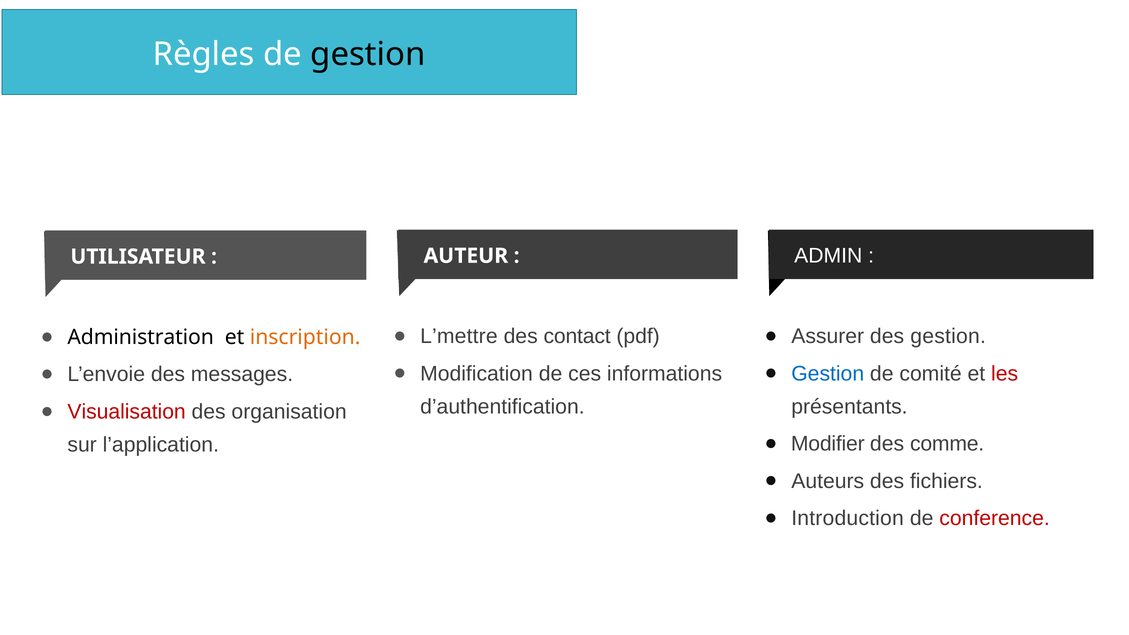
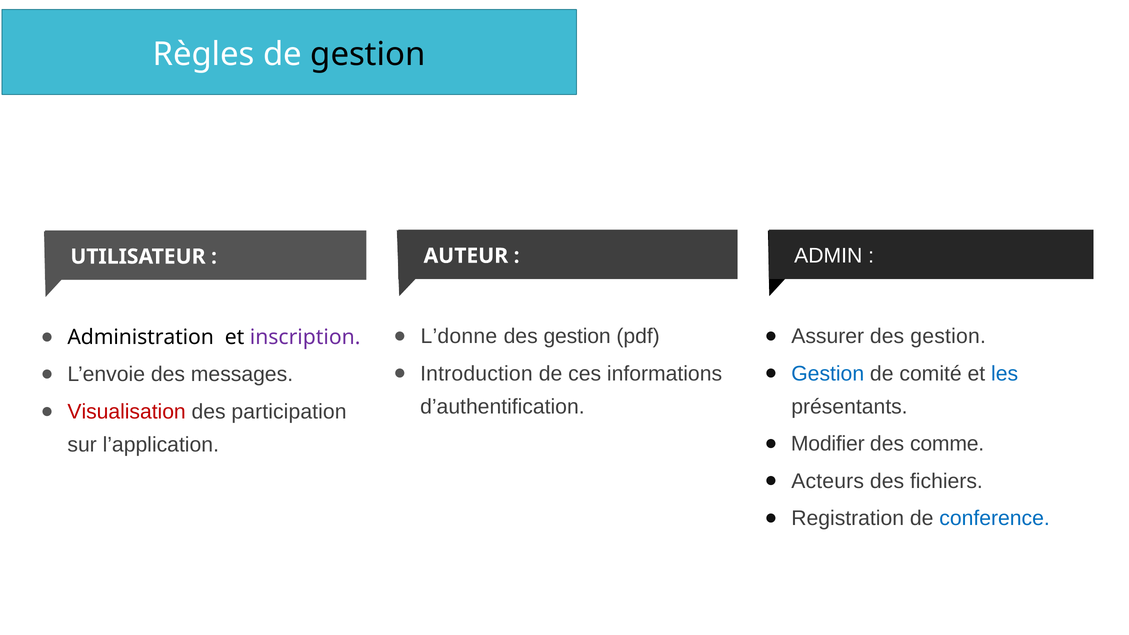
L’mettre: L’mettre -> L’donne
contact at (577, 336): contact -> gestion
inscription colour: orange -> purple
Modification: Modification -> Introduction
les colour: red -> blue
organisation: organisation -> participation
Auteurs: Auteurs -> Acteurs
Introduction: Introduction -> Registration
conference colour: red -> blue
